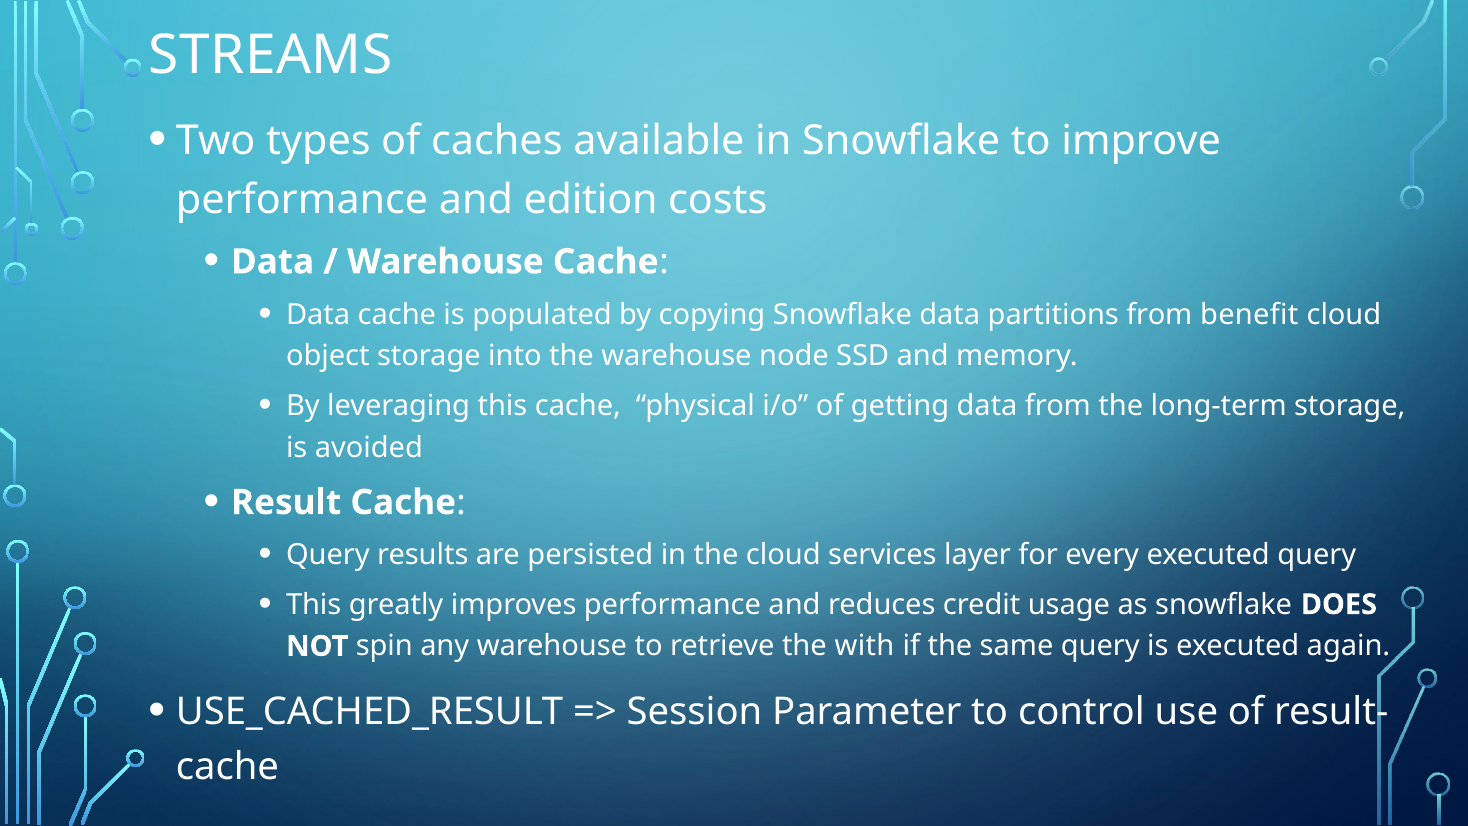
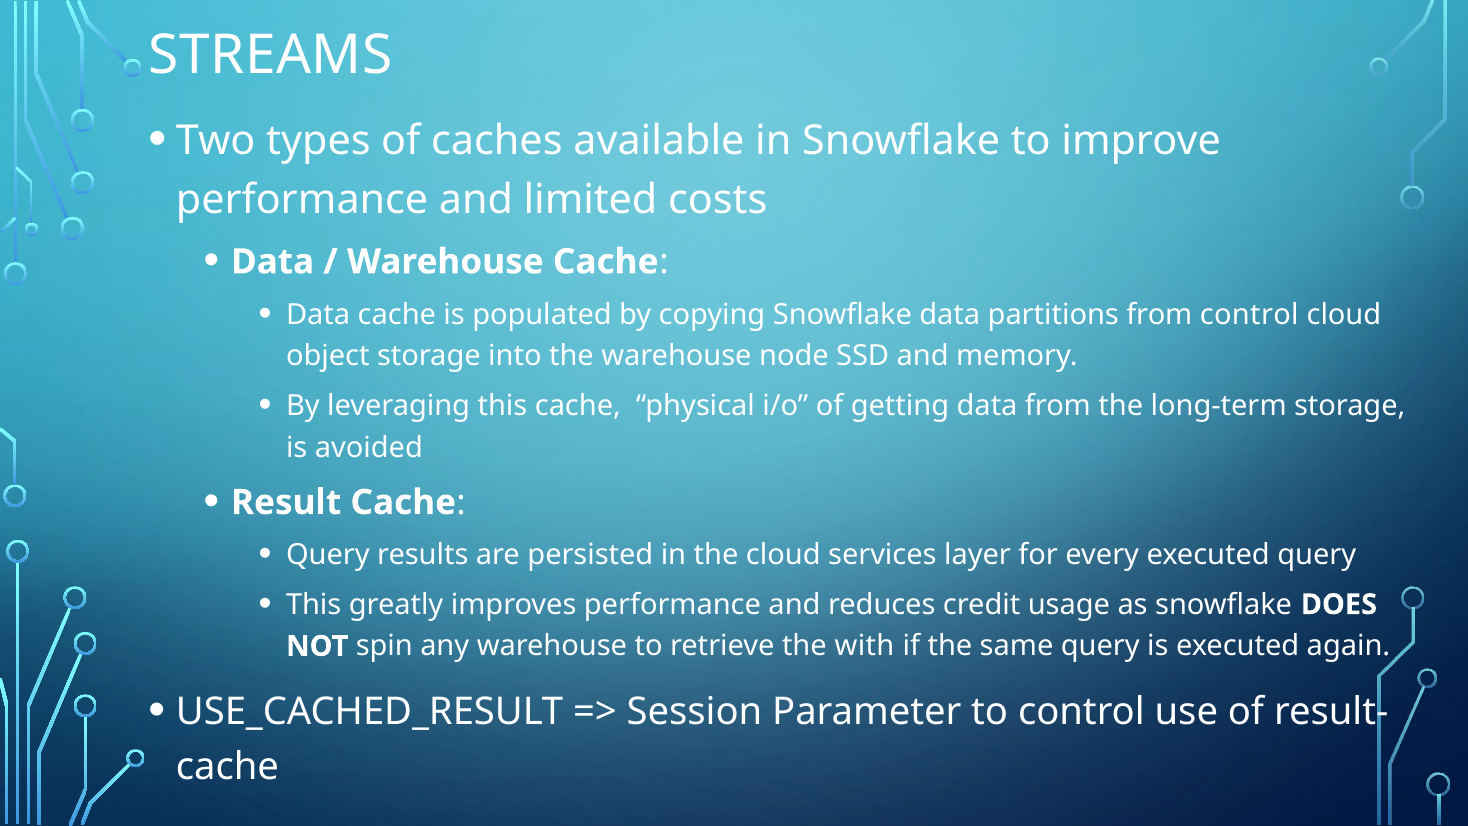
edition: edition -> limited
from benefit: benefit -> control
